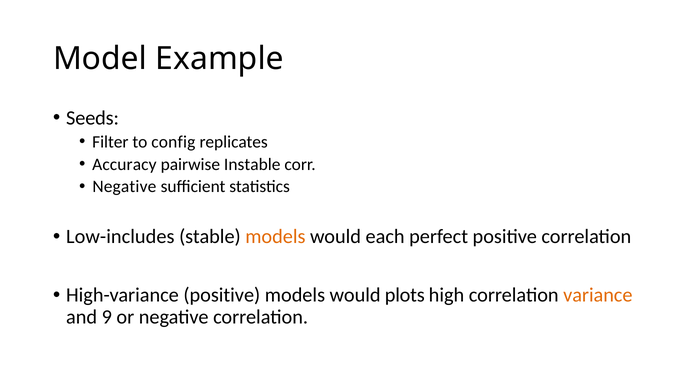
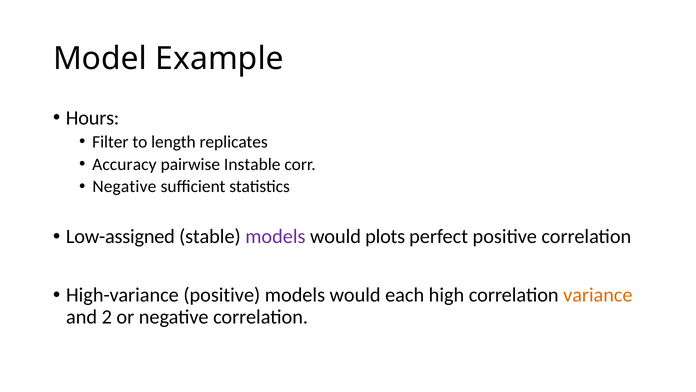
Seeds: Seeds -> Hours
config: config -> length
Low-includes: Low-includes -> Low-assigned
models at (275, 236) colour: orange -> purple
each: each -> plots
plots: plots -> each
9: 9 -> 2
